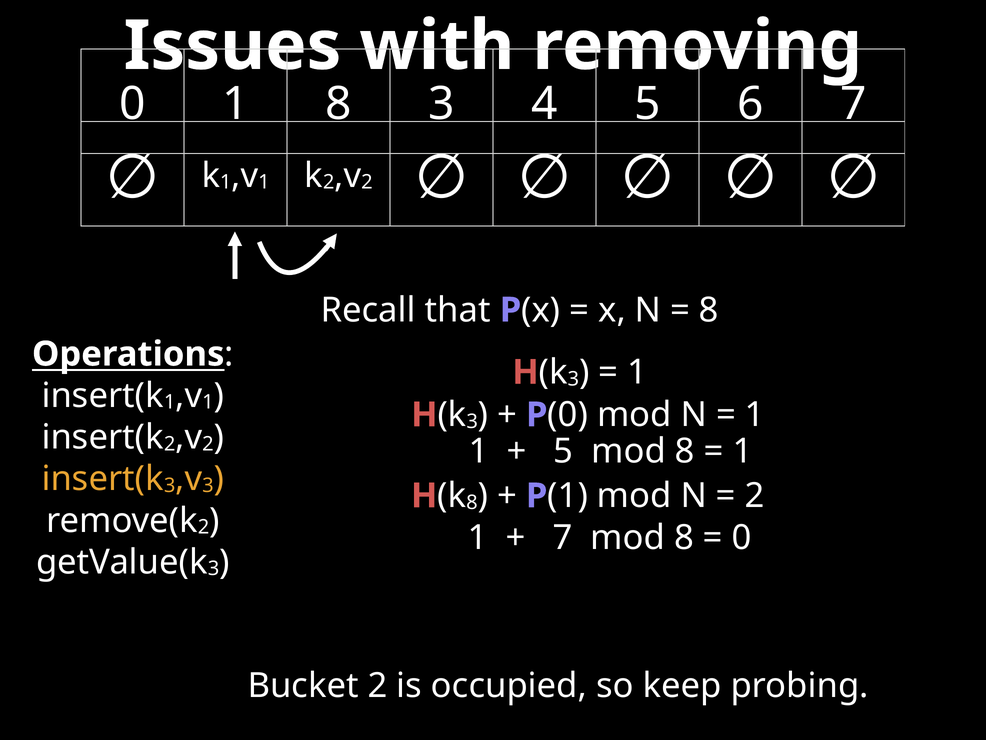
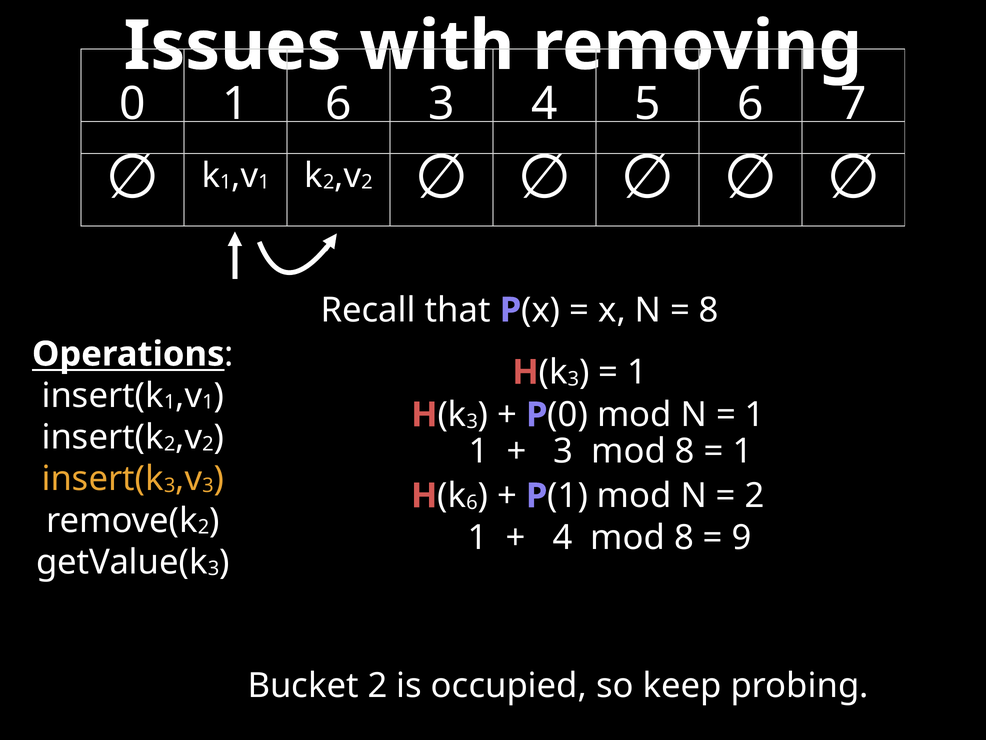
1 8: 8 -> 6
5 at (563, 451): 5 -> 3
8 at (472, 502): 8 -> 6
7 at (563, 537): 7 -> 4
0 at (742, 537): 0 -> 9
